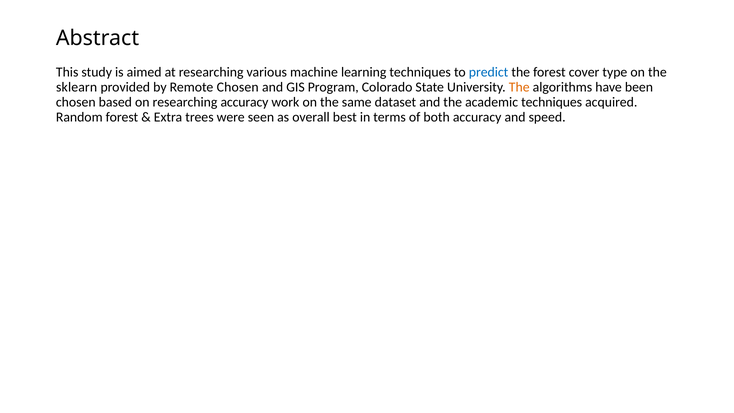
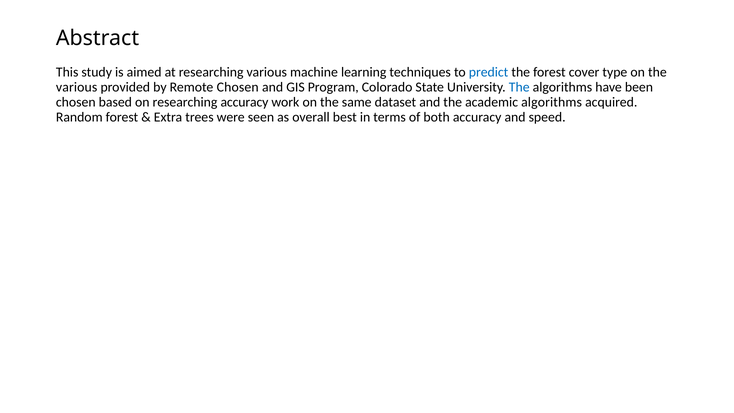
sklearn at (77, 87): sklearn -> various
The at (519, 87) colour: orange -> blue
academic techniques: techniques -> algorithms
